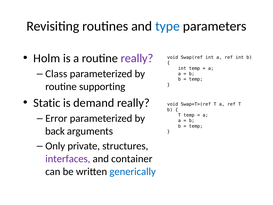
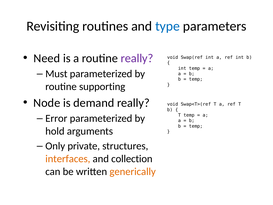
Holm: Holm -> Need
Class: Class -> Must
Static: Static -> Node
back: back -> hold
interfaces colour: purple -> orange
container: container -> collection
generically colour: blue -> orange
